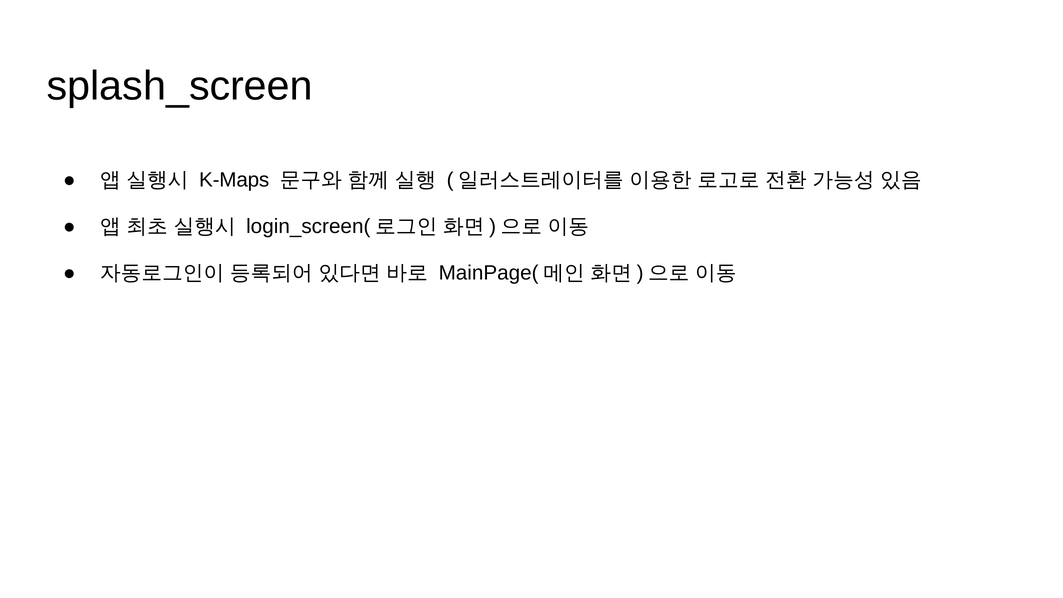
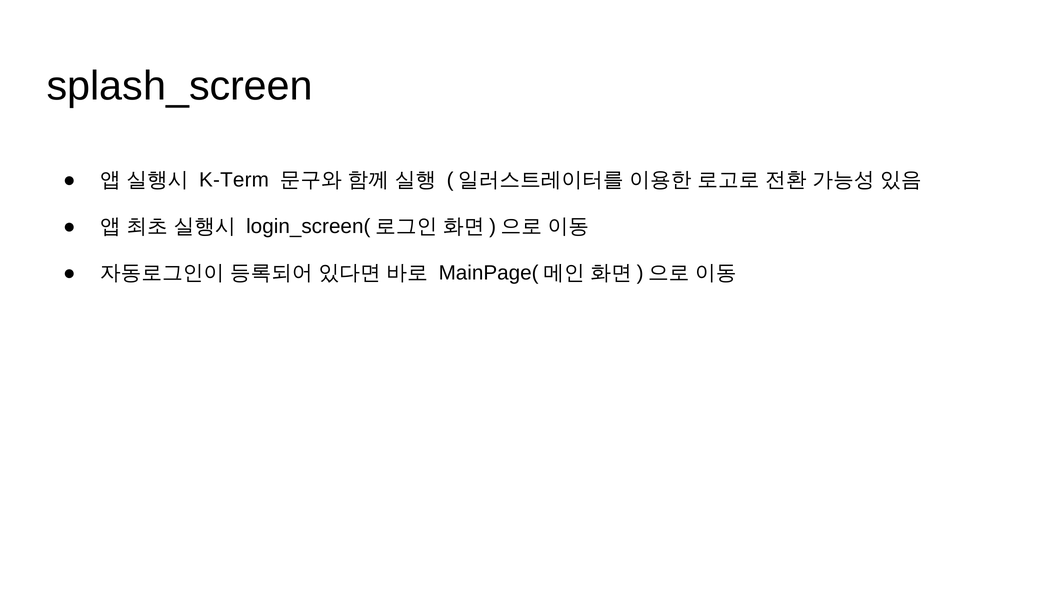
K-Maps: K-Maps -> K-Term
